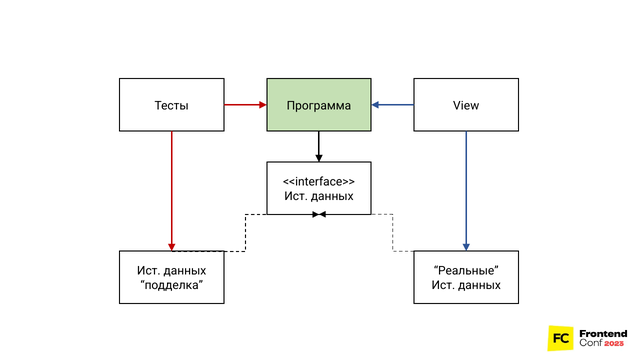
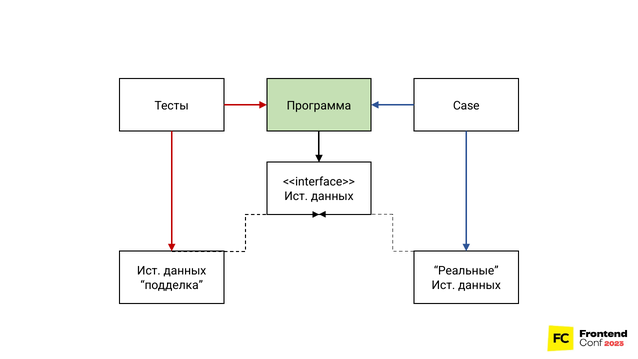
View: View -> Case
